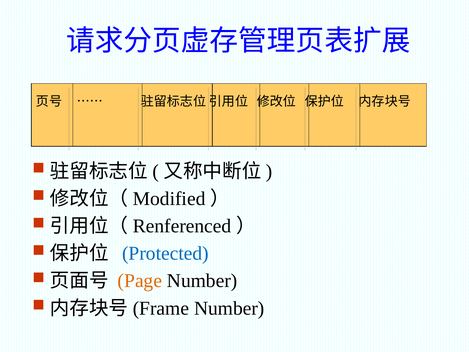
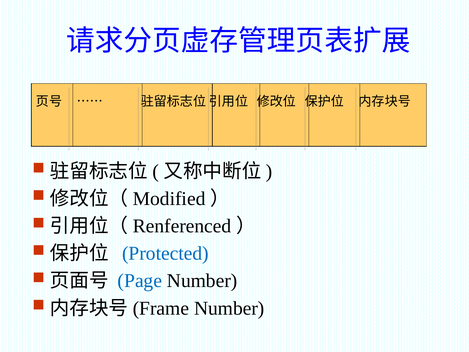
Page colour: orange -> blue
